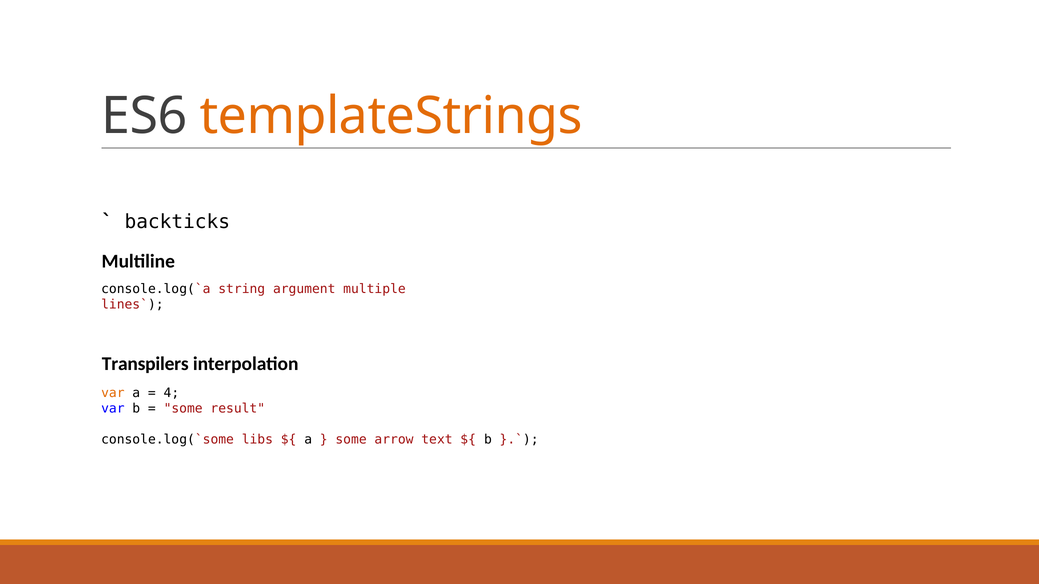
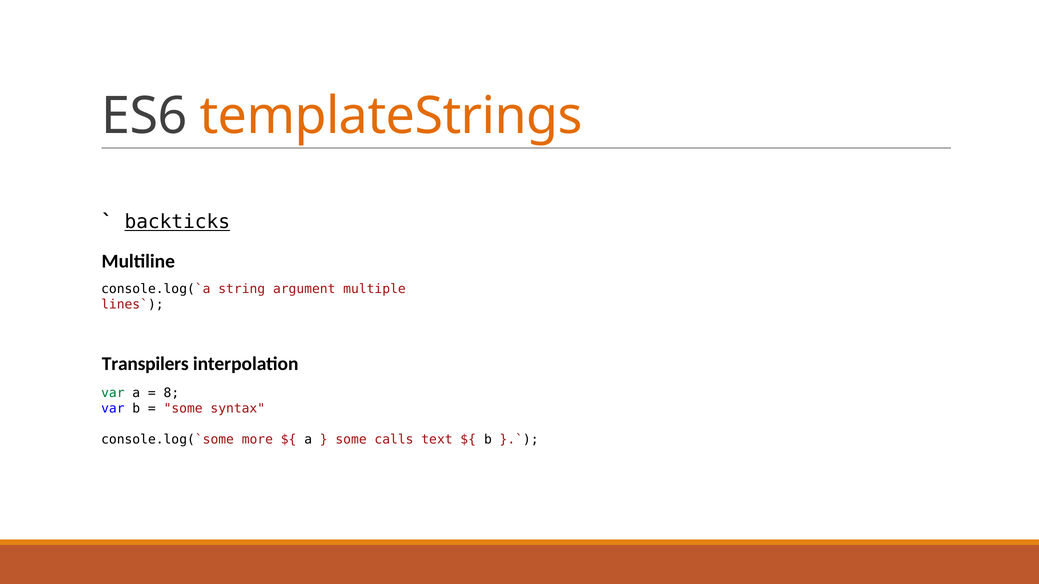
backticks underline: none -> present
var at (113, 393) colour: orange -> green
4: 4 -> 8
result: result -> syntax
libs: libs -> more
arrow: arrow -> calls
